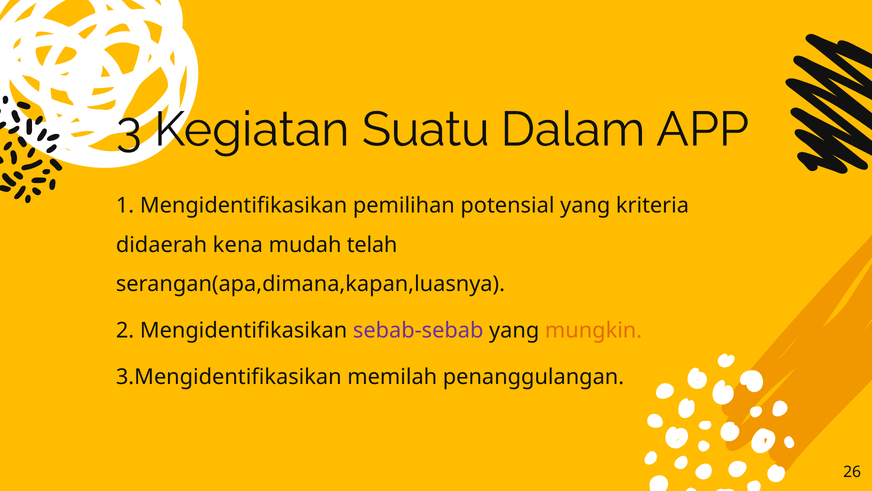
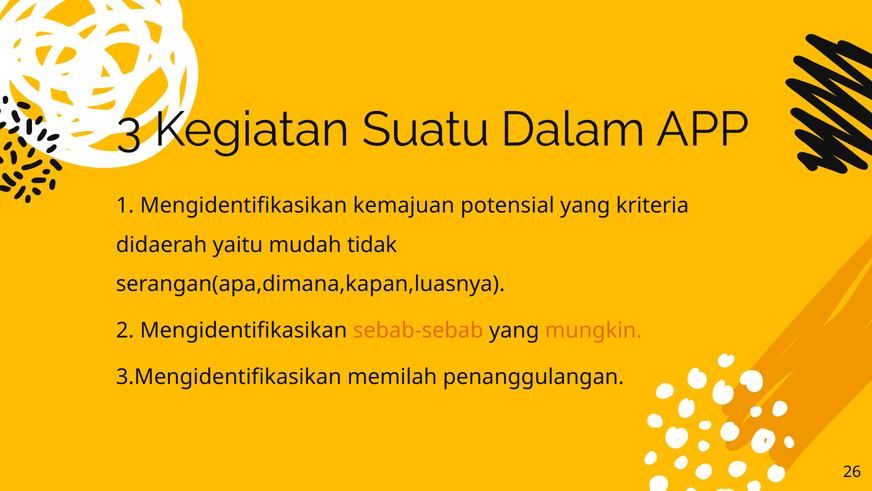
pemilihan: pemilihan -> kemajuan
kena: kena -> yaitu
telah: telah -> tidak
sebab-sebab colour: purple -> orange
